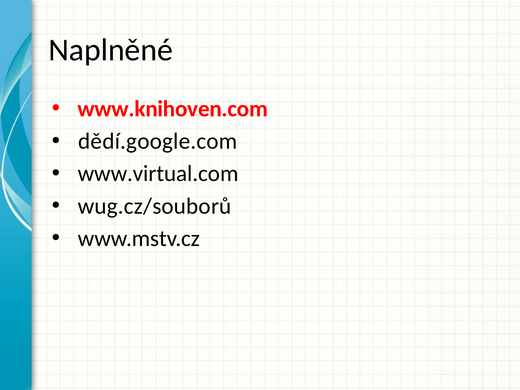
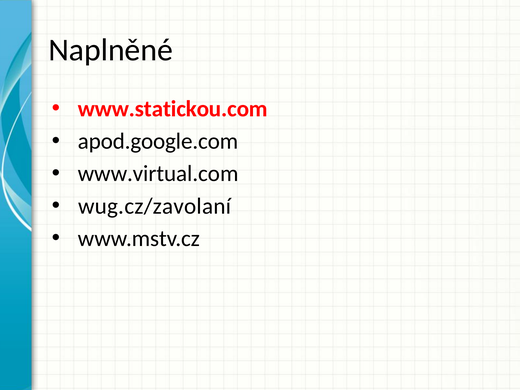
www.knihoven.com: www.knihoven.com -> www.statickou.com
dědí.google.com: dědí.google.com -> apod.google.com
wug.cz/souborů: wug.cz/souborů -> wug.cz/zavolaní
